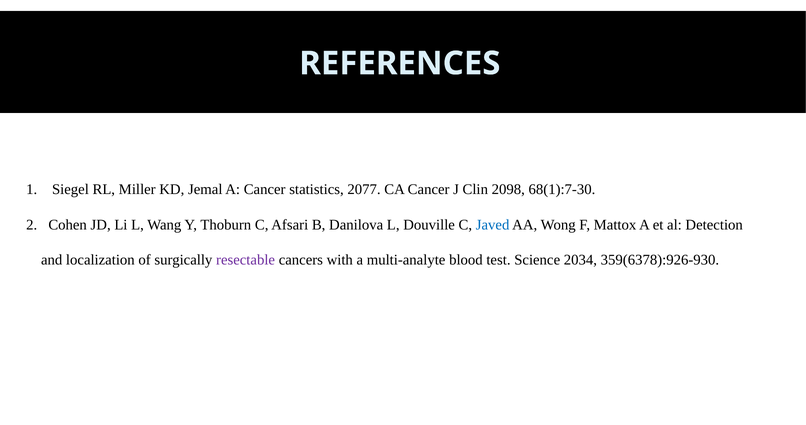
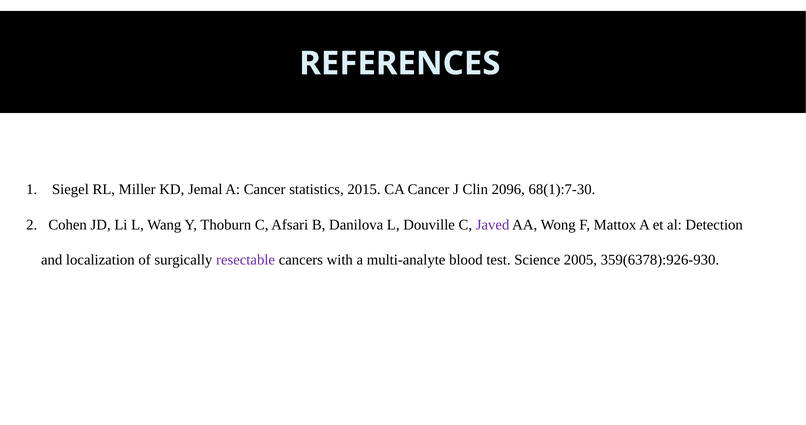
2077: 2077 -> 2015
2098: 2098 -> 2096
Javed colour: blue -> purple
2034: 2034 -> 2005
